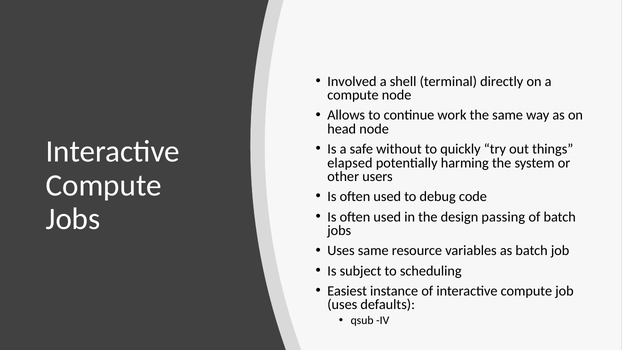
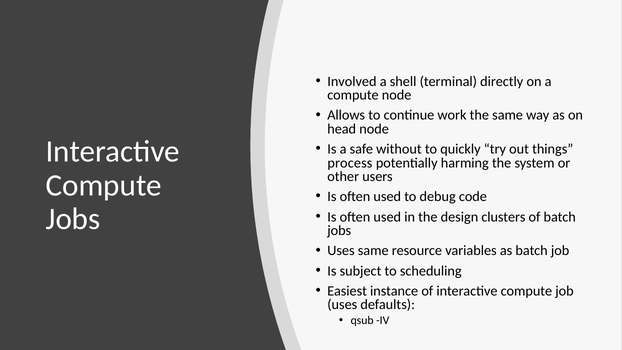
elapsed: elapsed -> process
passing: passing -> clusters
